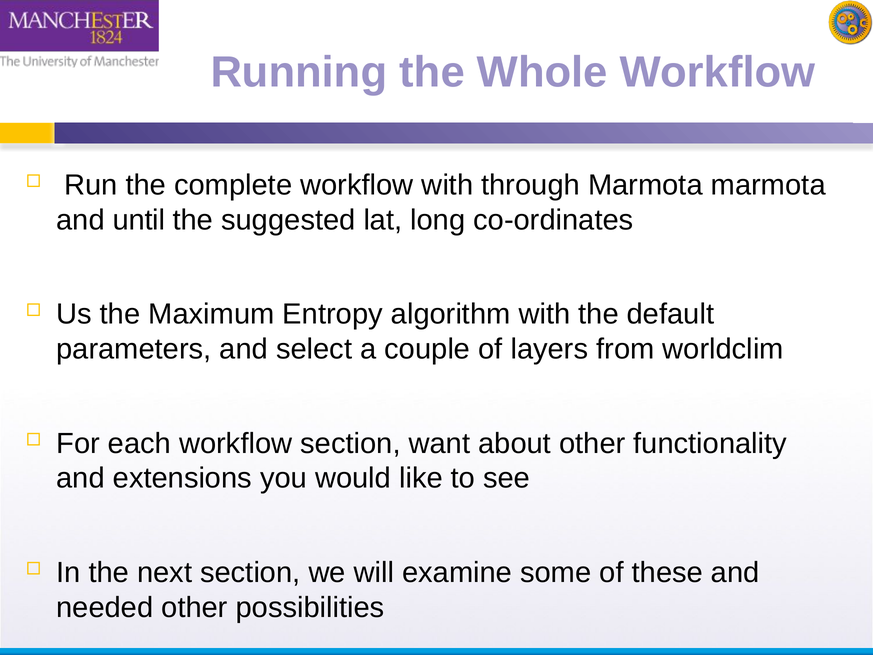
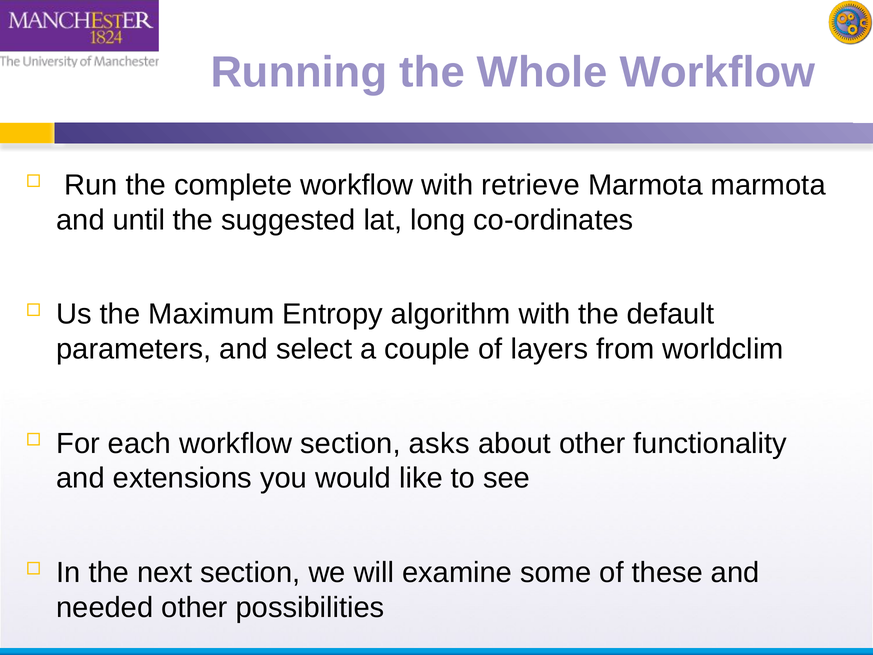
through: through -> retrieve
want: want -> asks
